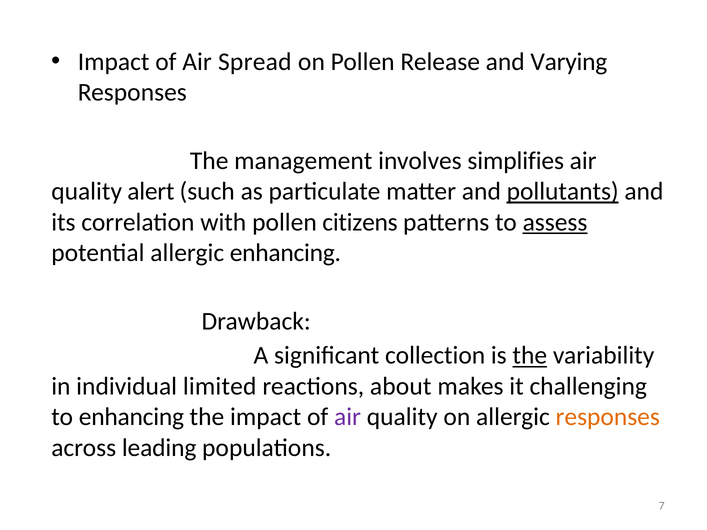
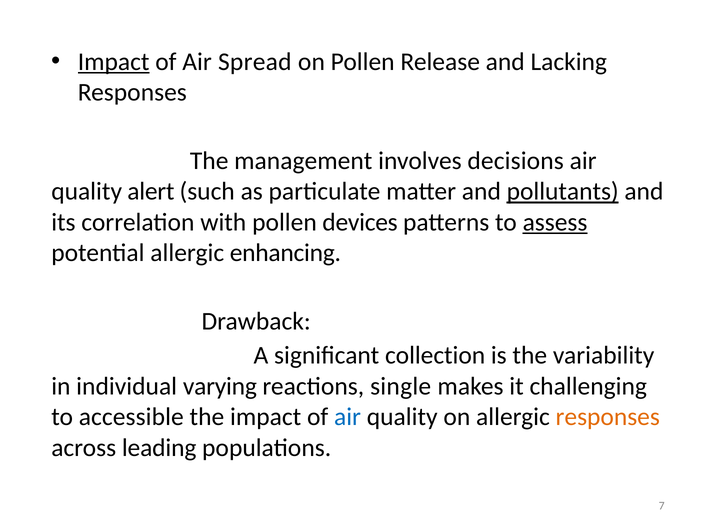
Impact at (114, 62) underline: none -> present
Varying: Varying -> Lacking
simplifies: simplifies -> decisions
citizens: citizens -> devices
the at (530, 356) underline: present -> none
limited: limited -> varying
about: about -> single
to enhancing: enhancing -> accessible
air at (348, 417) colour: purple -> blue
